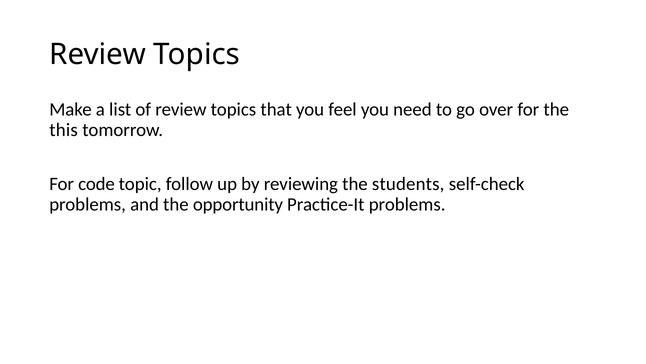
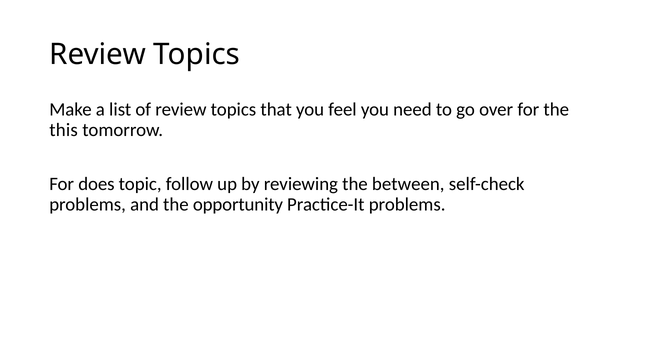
code: code -> does
students: students -> between
